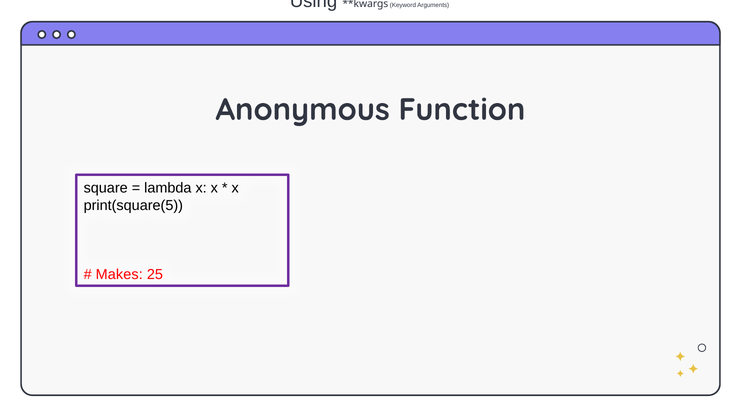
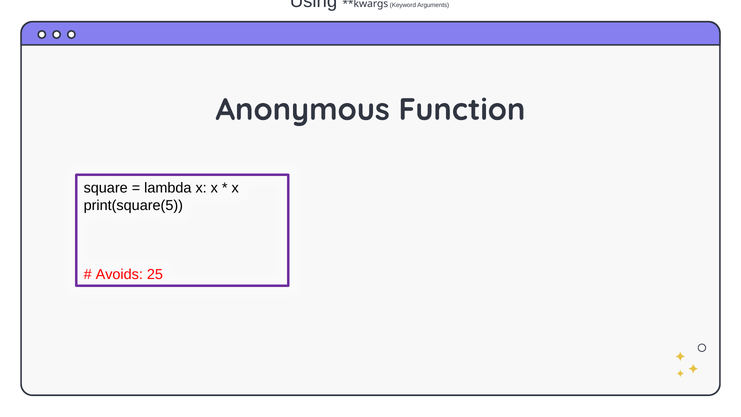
Makes: Makes -> Avoids
